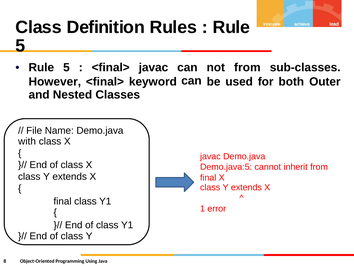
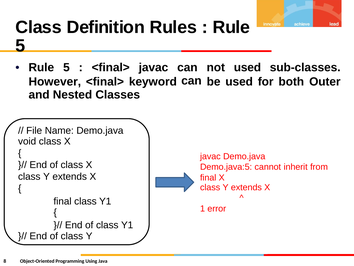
not from: from -> used
with: with -> void
